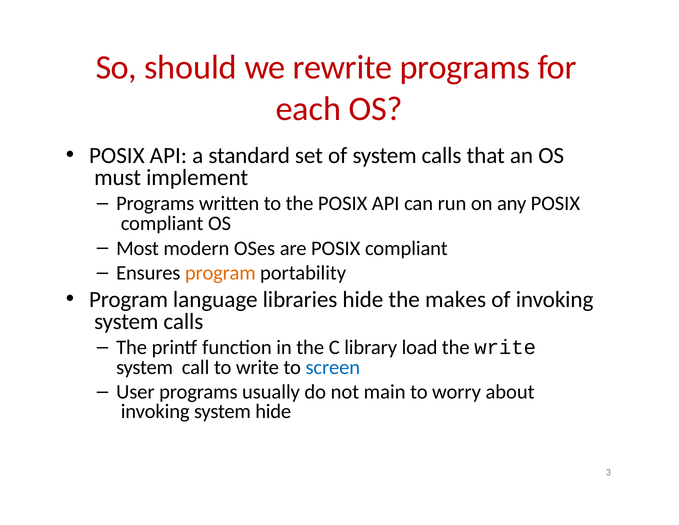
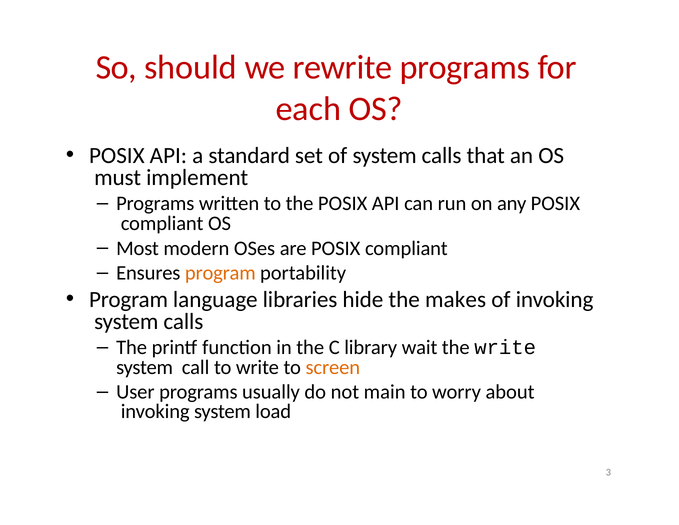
load: load -> wait
screen colour: blue -> orange
system hide: hide -> load
